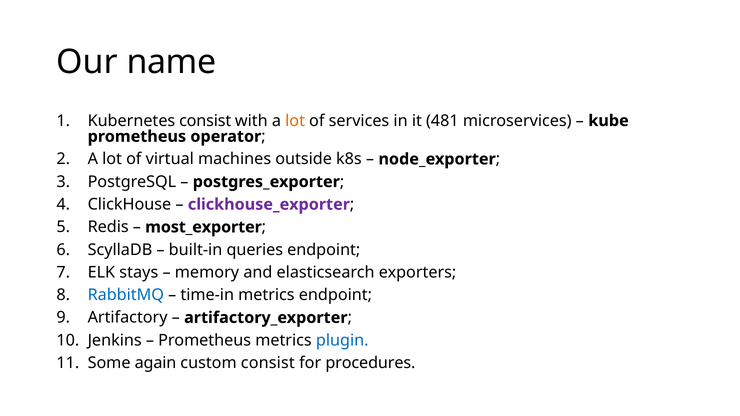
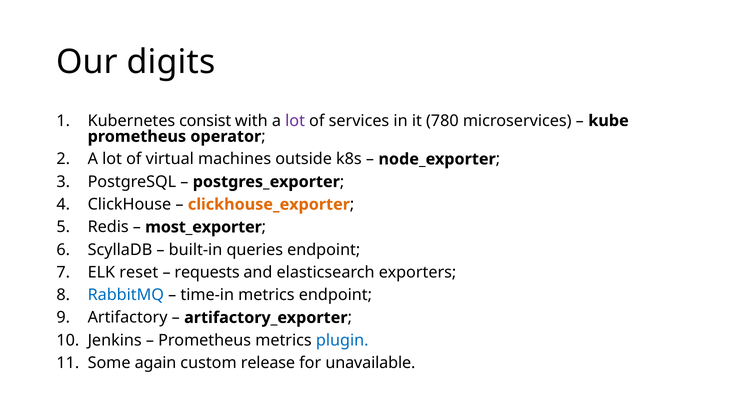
name: name -> digits
lot at (295, 121) colour: orange -> purple
481: 481 -> 780
clickhouse_exporter colour: purple -> orange
stays: stays -> reset
memory: memory -> requests
custom consist: consist -> release
procedures: procedures -> unavailable
